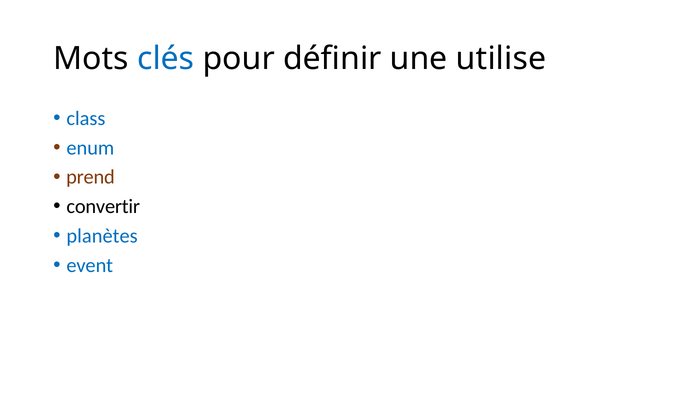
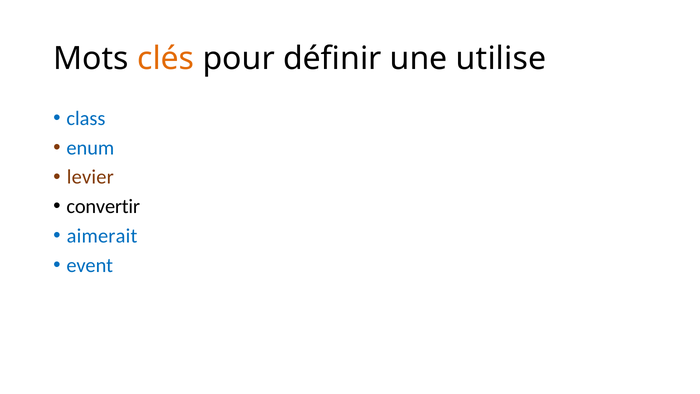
clés colour: blue -> orange
prend: prend -> levier
planètes: planètes -> aimerait
